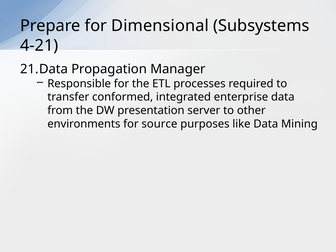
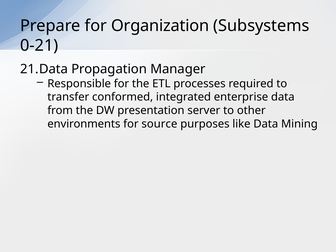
Dimensional: Dimensional -> Organization
4-21: 4-21 -> 0-21
